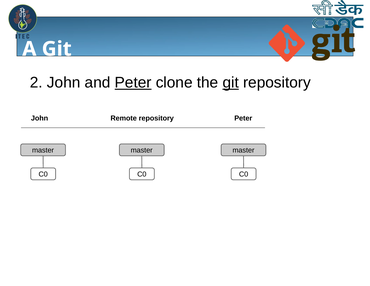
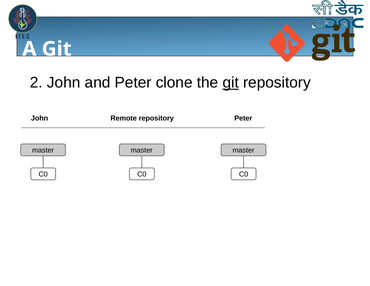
Peter at (133, 83) underline: present -> none
